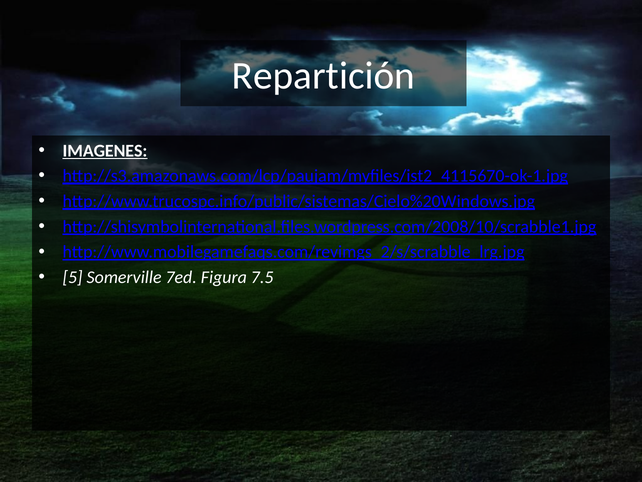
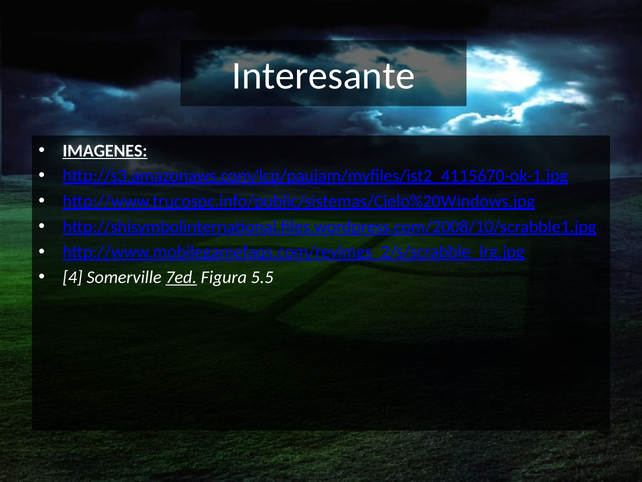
Repartición: Repartición -> Interesante
5: 5 -> 4
7ed underline: none -> present
7.5: 7.5 -> 5.5
